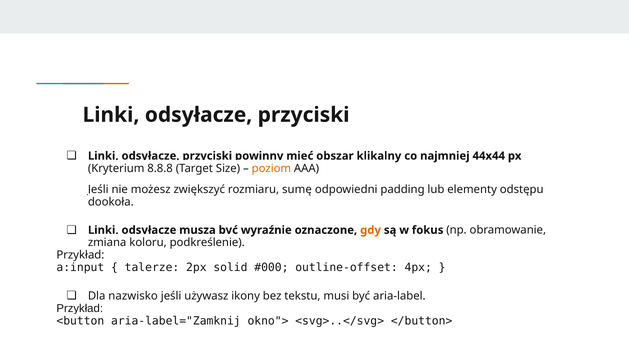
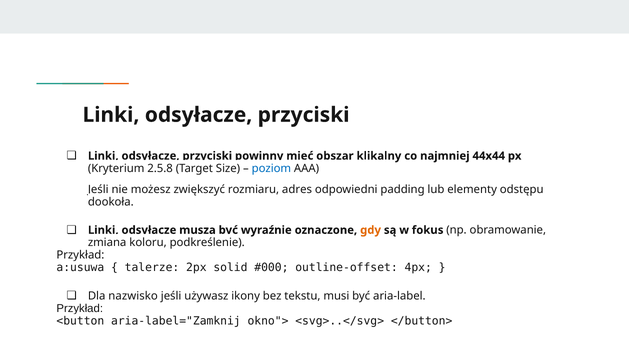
8.8.8: 8.8.8 -> 2.5.8
poziom colour: orange -> blue
sumę: sumę -> adres
a:input: a:input -> a:usuwa
